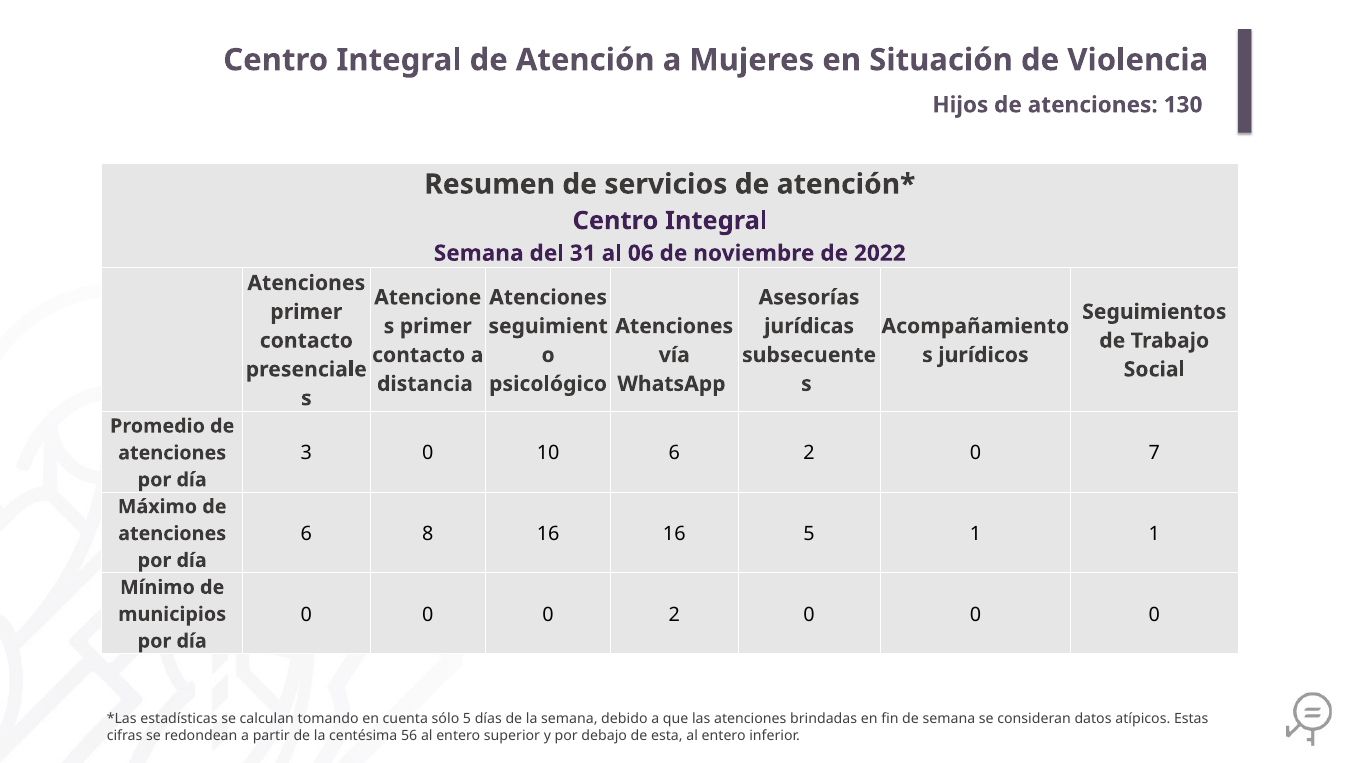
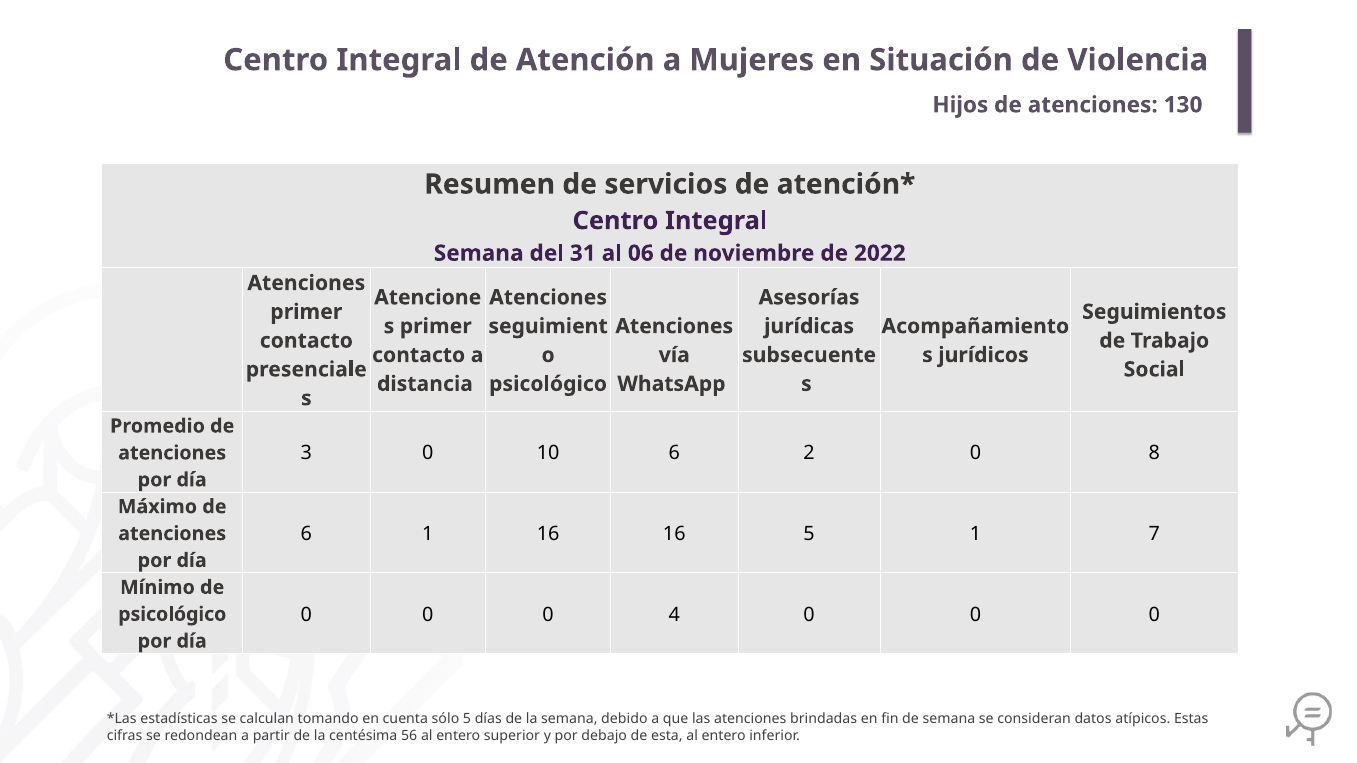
7: 7 -> 8
6 8: 8 -> 1
1 1: 1 -> 7
0 2: 2 -> 4
municipios at (172, 614): municipios -> psicológico
